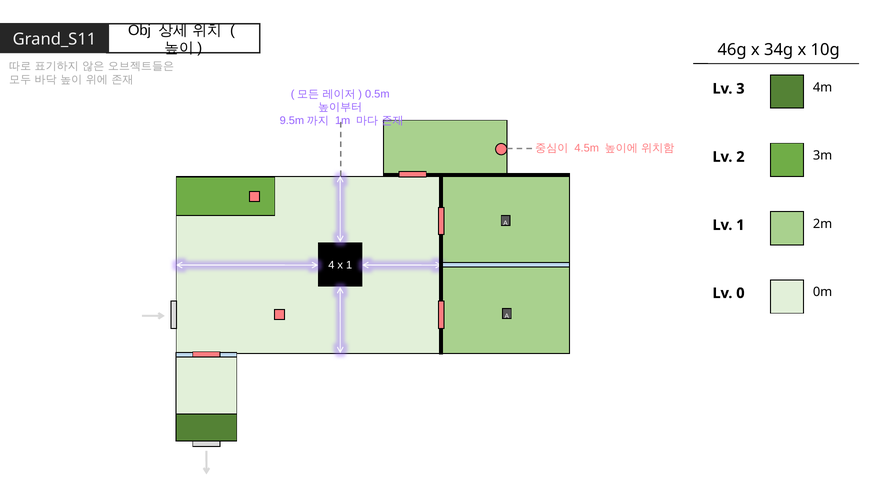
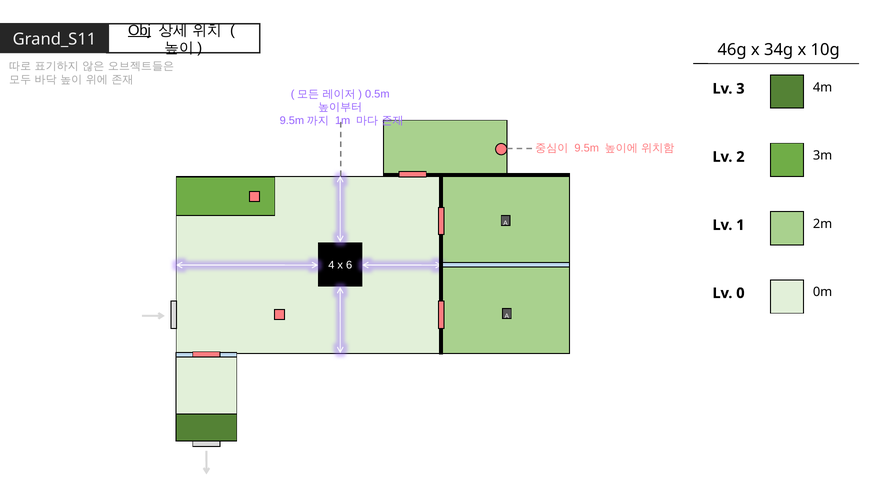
Obj underline: none -> present
4.5m at (587, 148): 4.5m -> 9.5m
x 1: 1 -> 6
